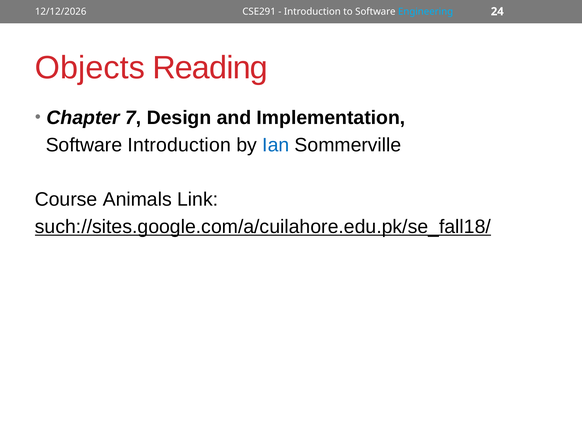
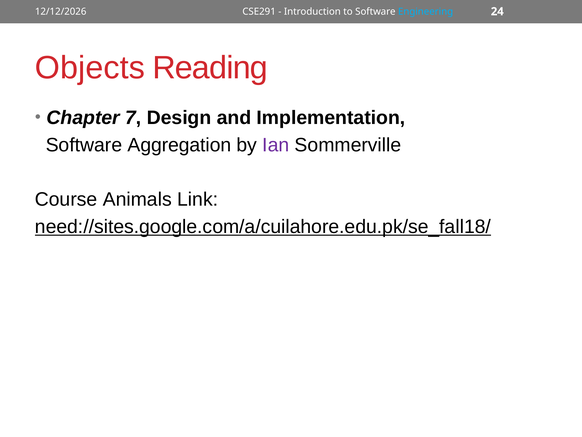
Software Introduction: Introduction -> Aggregation
Ian colour: blue -> purple
such://sites.google.com/a/cuilahore.edu.pk/se_fall18/: such://sites.google.com/a/cuilahore.edu.pk/se_fall18/ -> need://sites.google.com/a/cuilahore.edu.pk/se_fall18/
